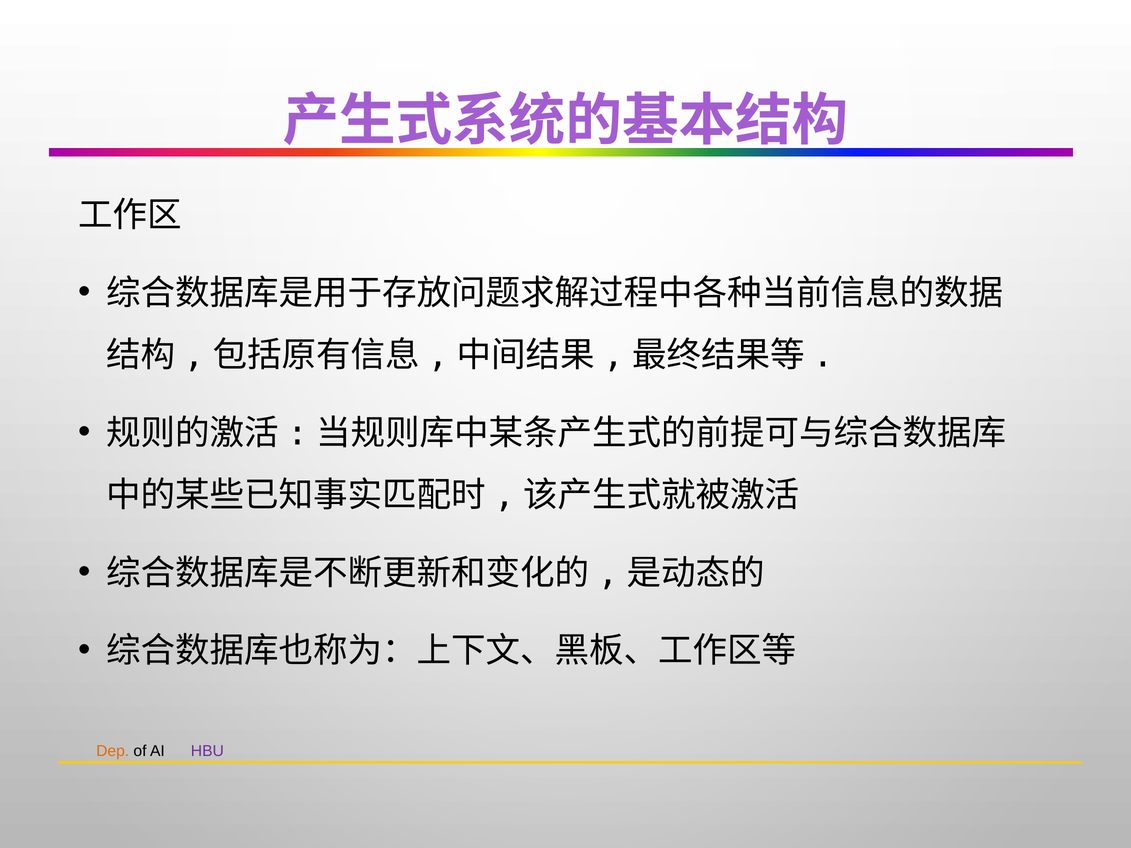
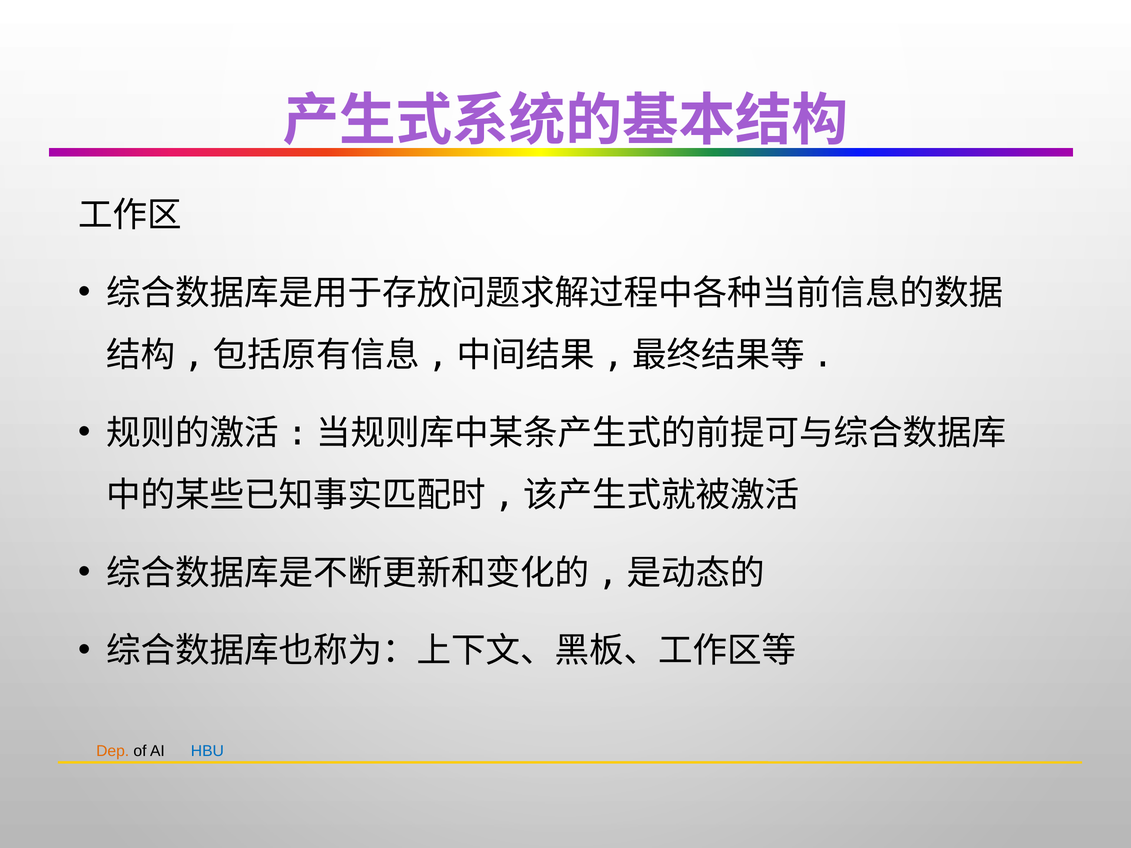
HBU colour: purple -> blue
